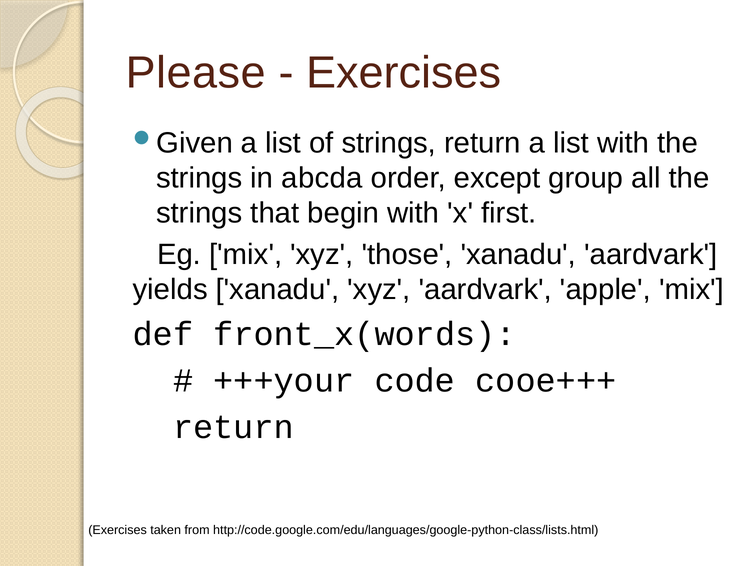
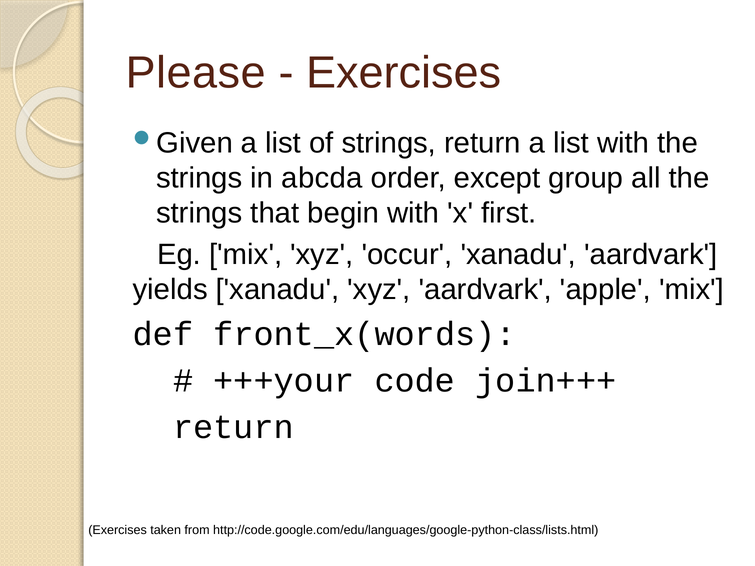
those: those -> occur
cooe+++: cooe+++ -> join+++
